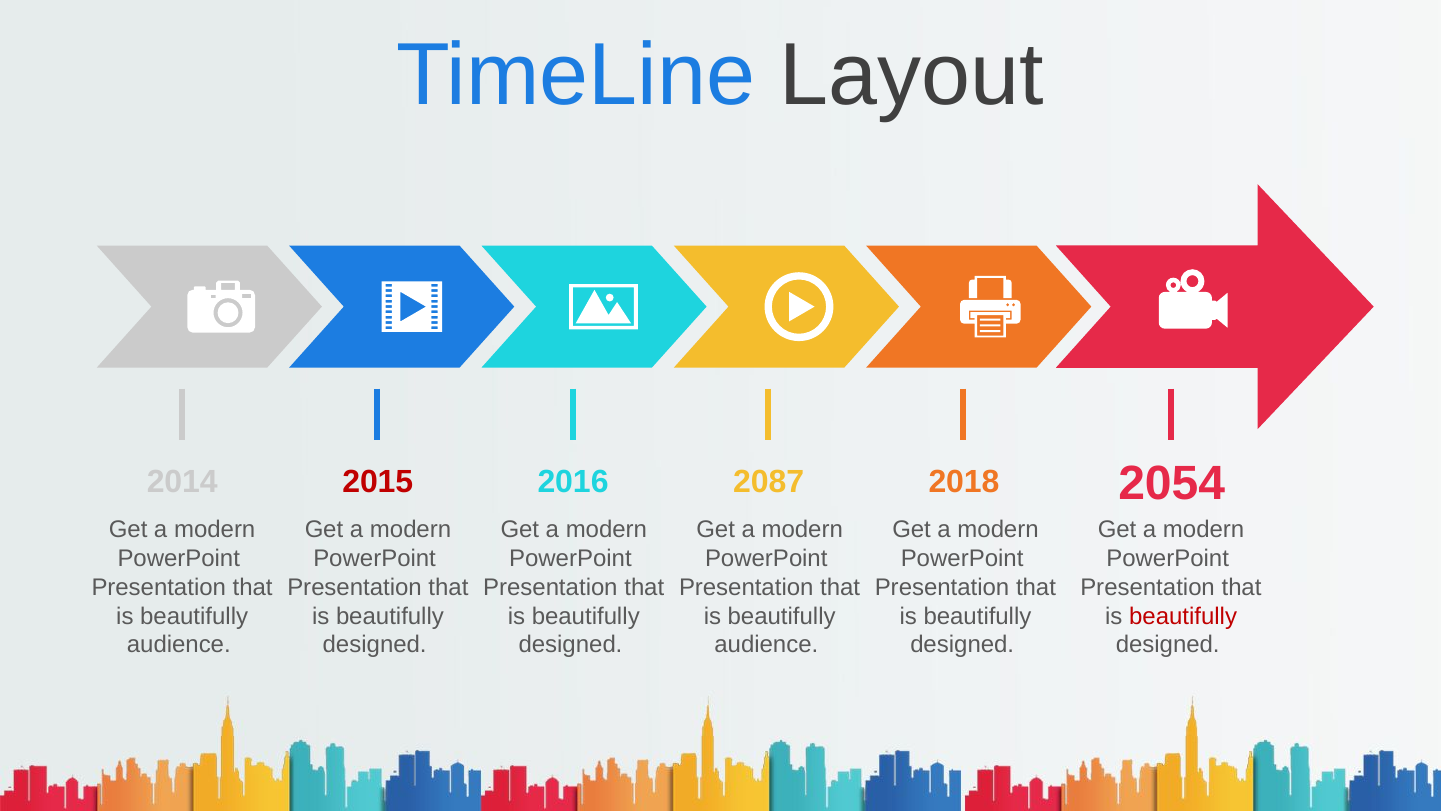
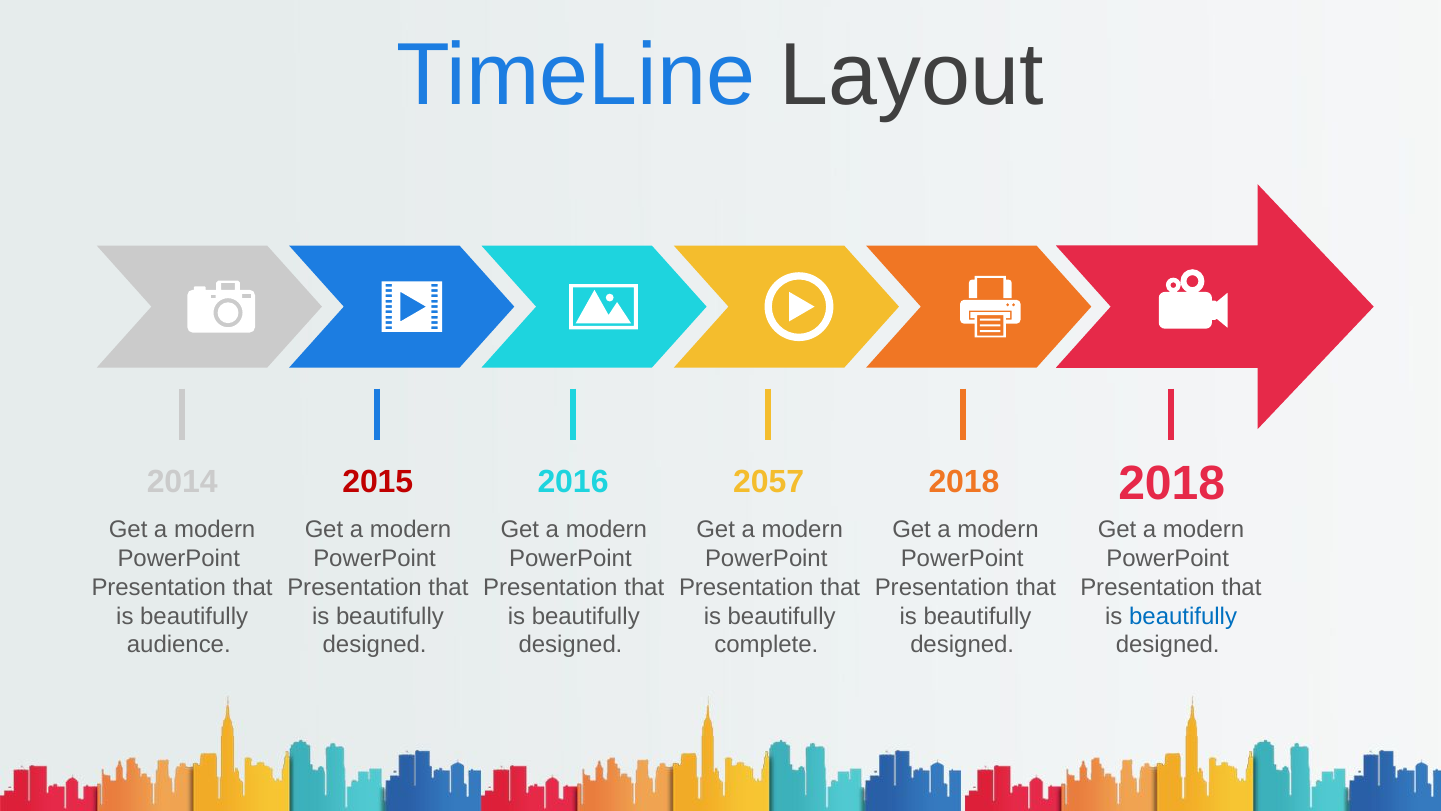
2054 at (1172, 483): 2054 -> 2018
2087: 2087 -> 2057
beautifully at (1183, 616) colour: red -> blue
audience at (766, 645): audience -> complete
